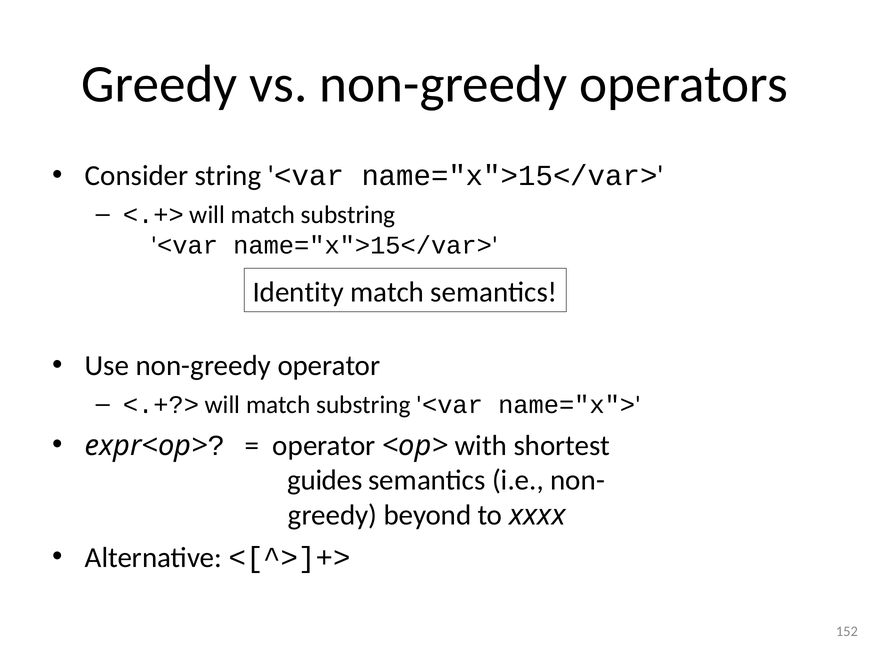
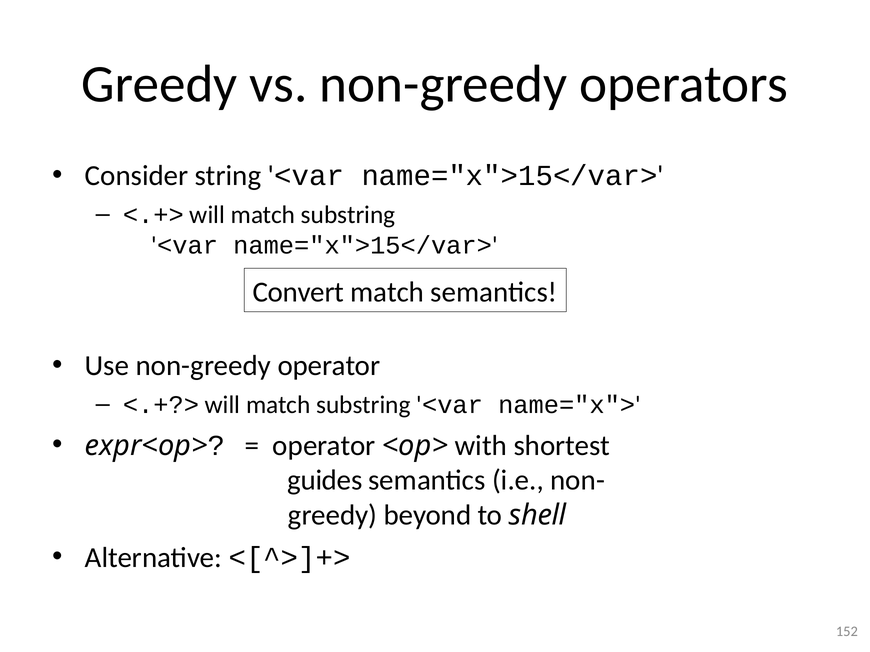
Identity: Identity -> Convert
xxxx: xxxx -> shell
